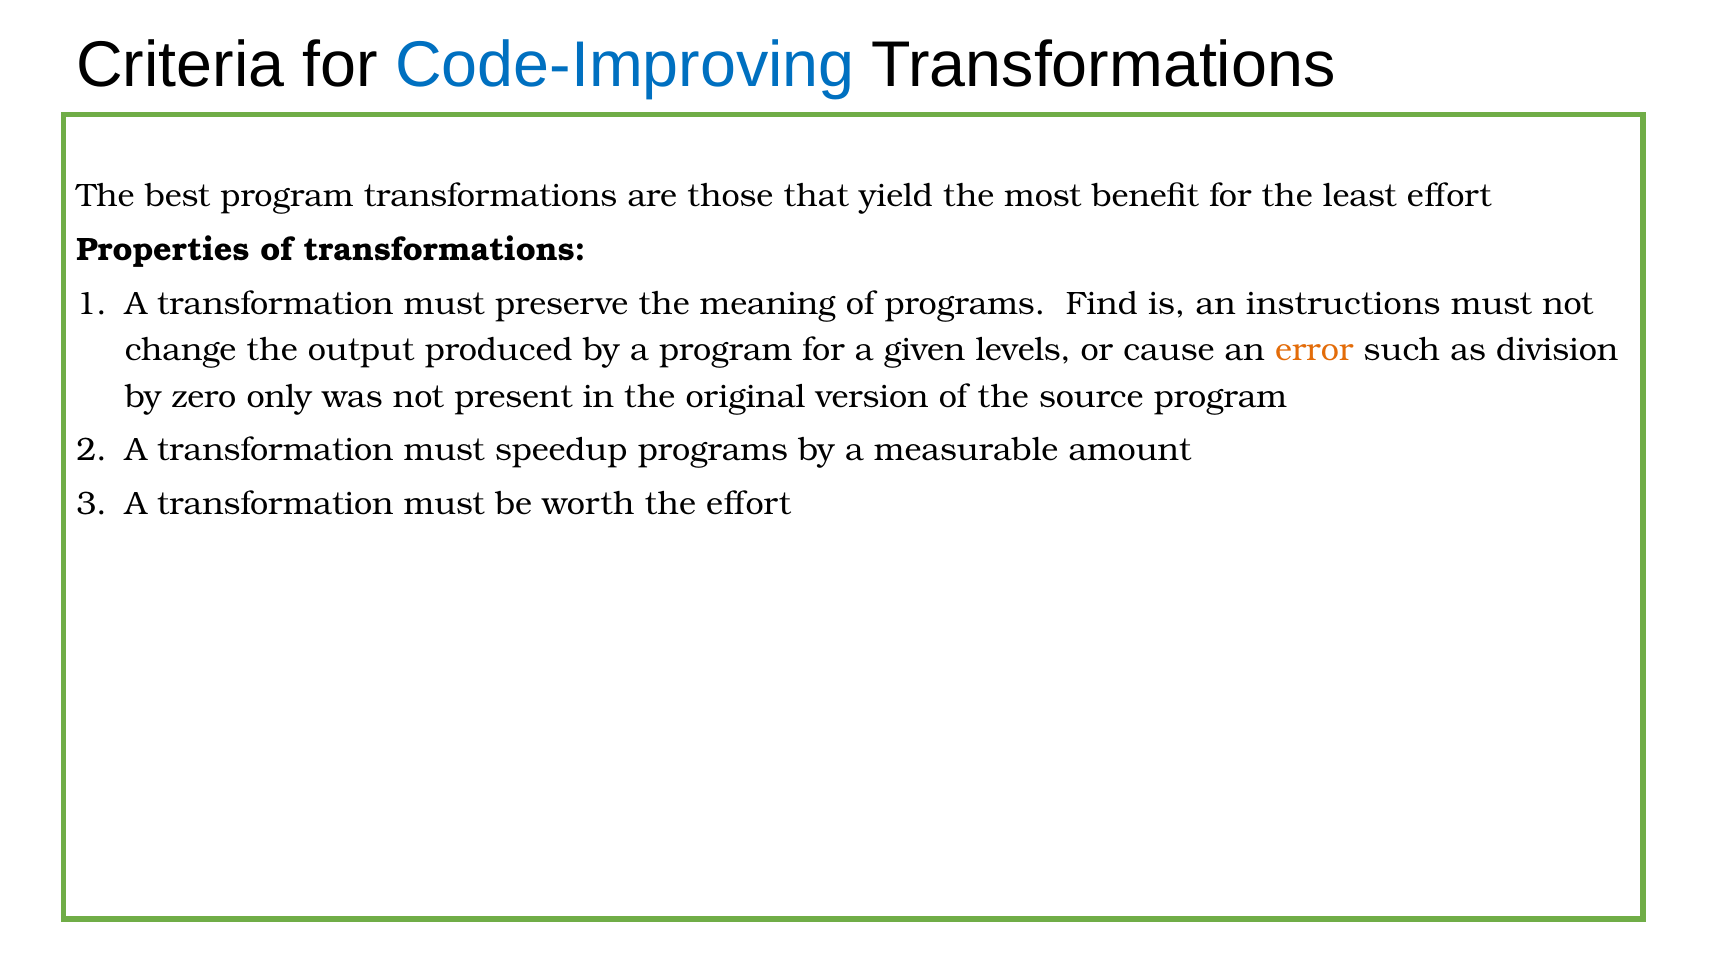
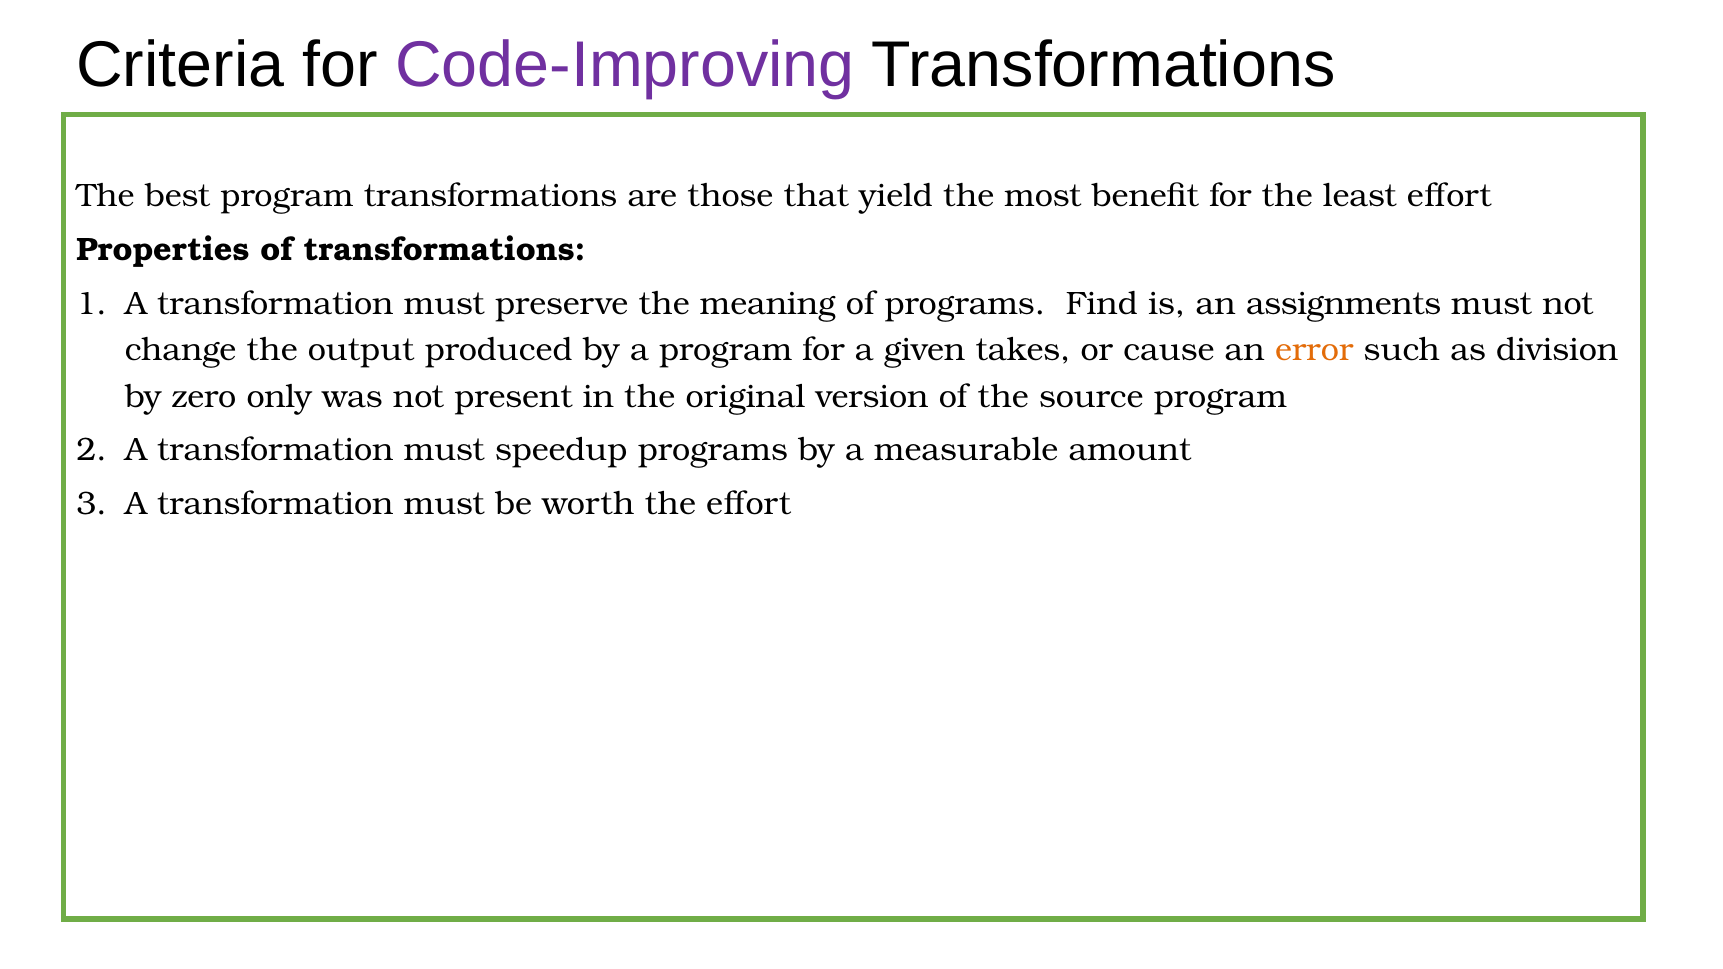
Code-Improving colour: blue -> purple
instructions: instructions -> assignments
levels: levels -> takes
